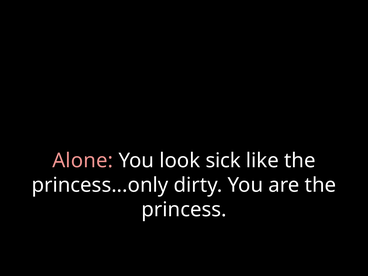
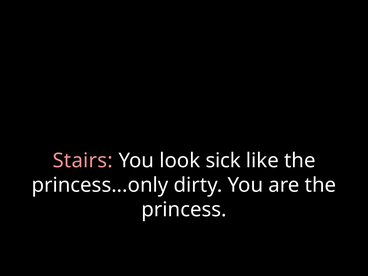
Alone: Alone -> Stairs
